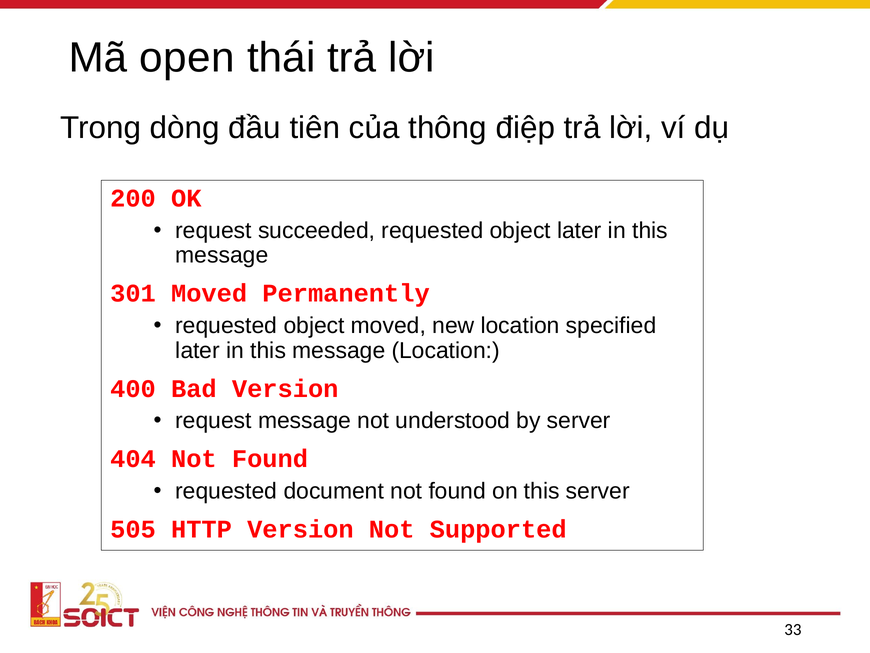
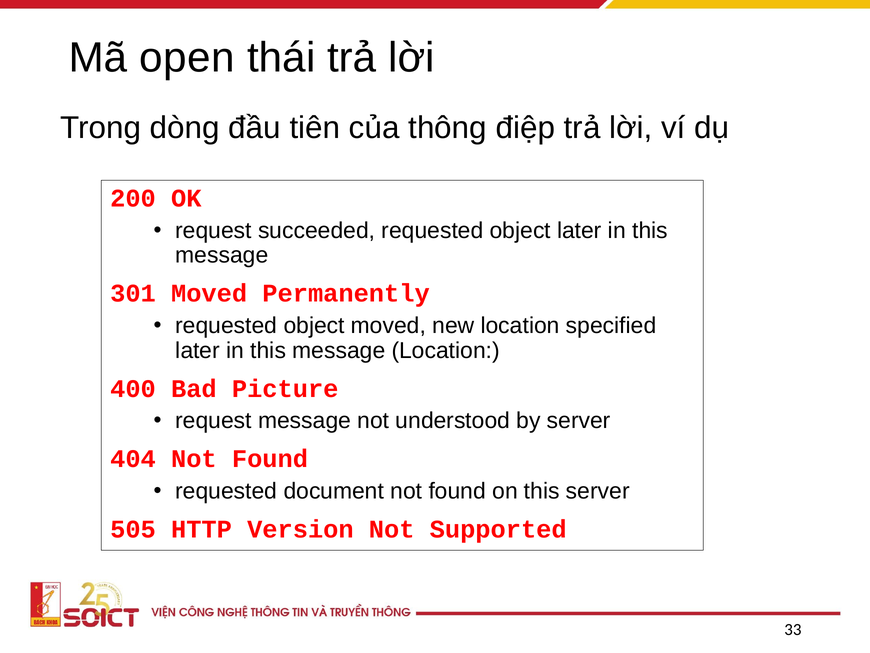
Bad Version: Version -> Picture
